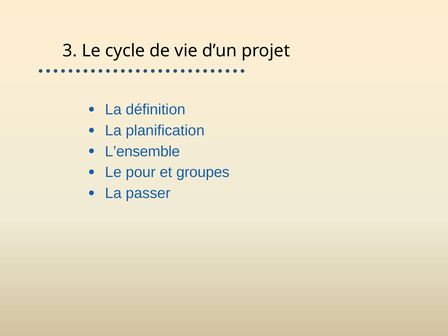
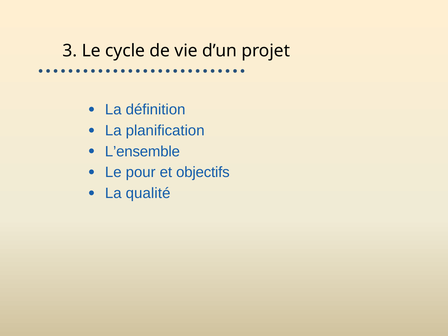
groupes: groupes -> objectifs
passer: passer -> qualité
